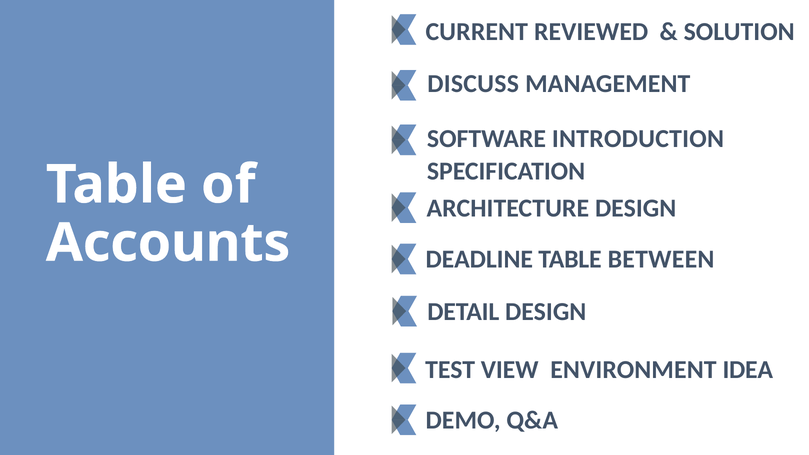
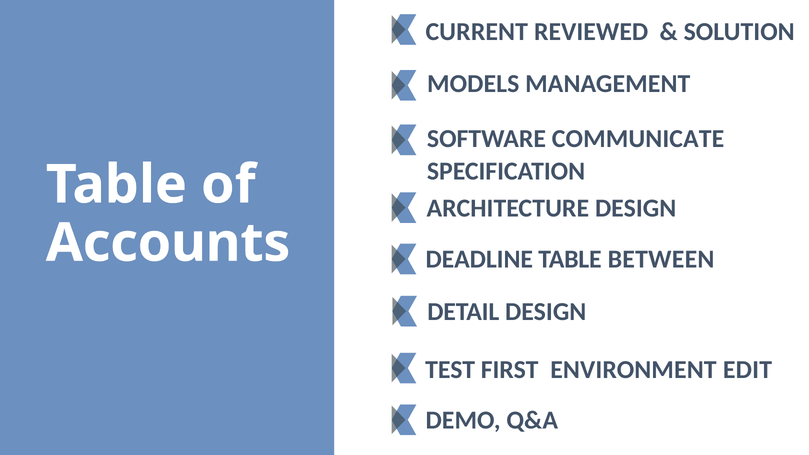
DISCUSS: DISCUSS -> MODELS
INTRODUCTION: INTRODUCTION -> COMMUNICATE
VIEW: VIEW -> FIRST
IDEA: IDEA -> EDIT
